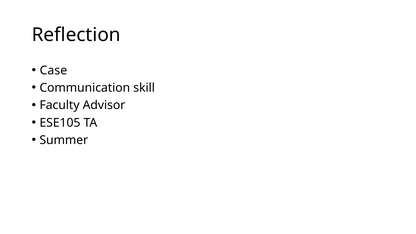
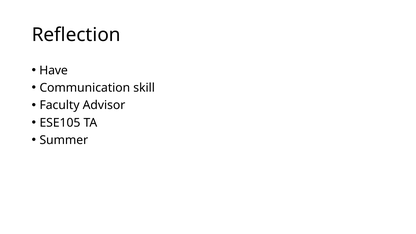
Case: Case -> Have
